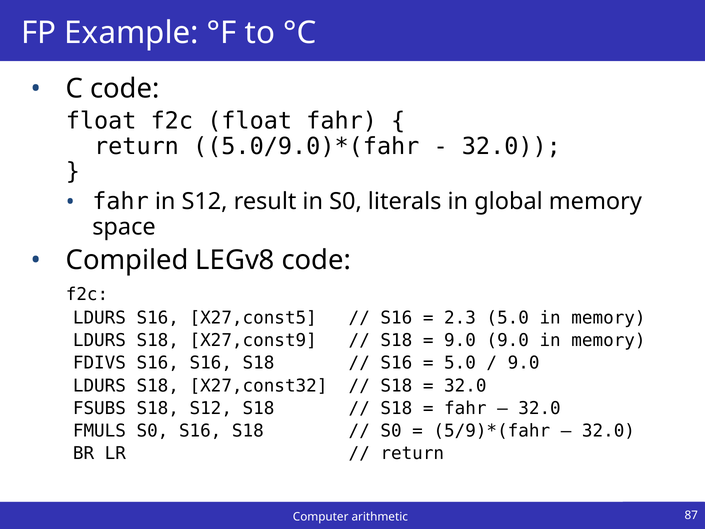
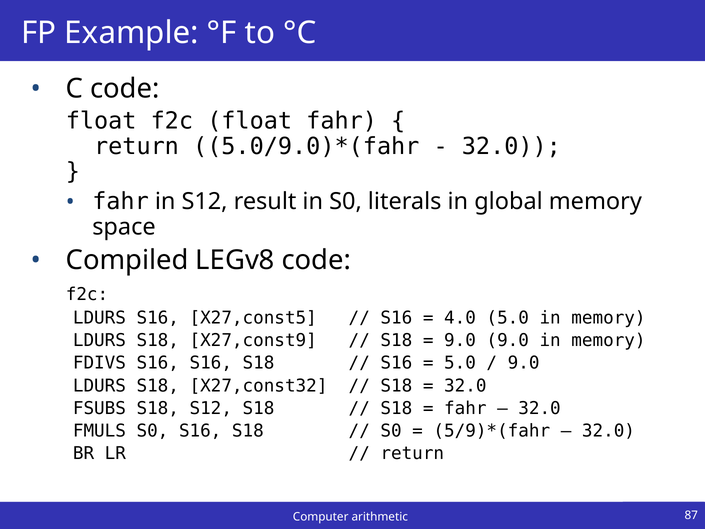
2.3: 2.3 -> 4.0
